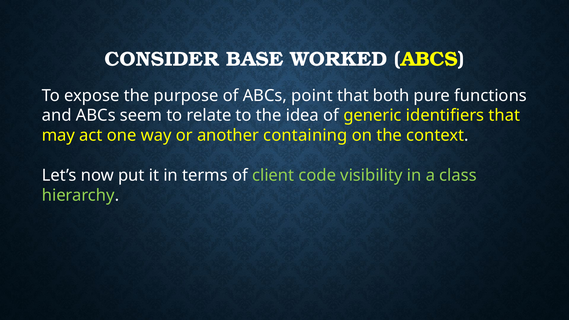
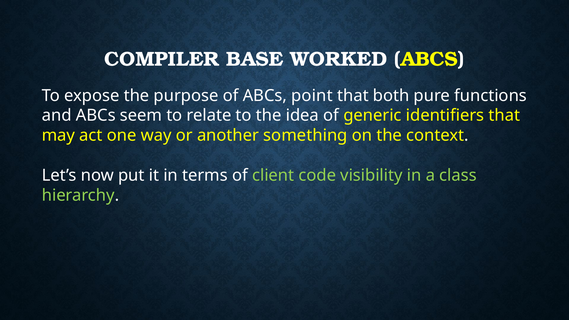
CONSIDER: CONSIDER -> COMPILER
containing: containing -> something
